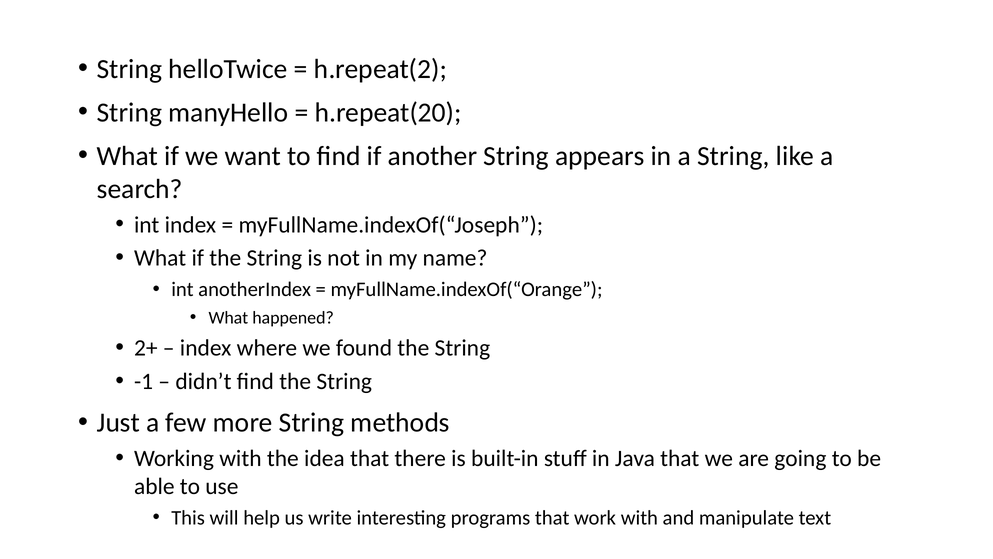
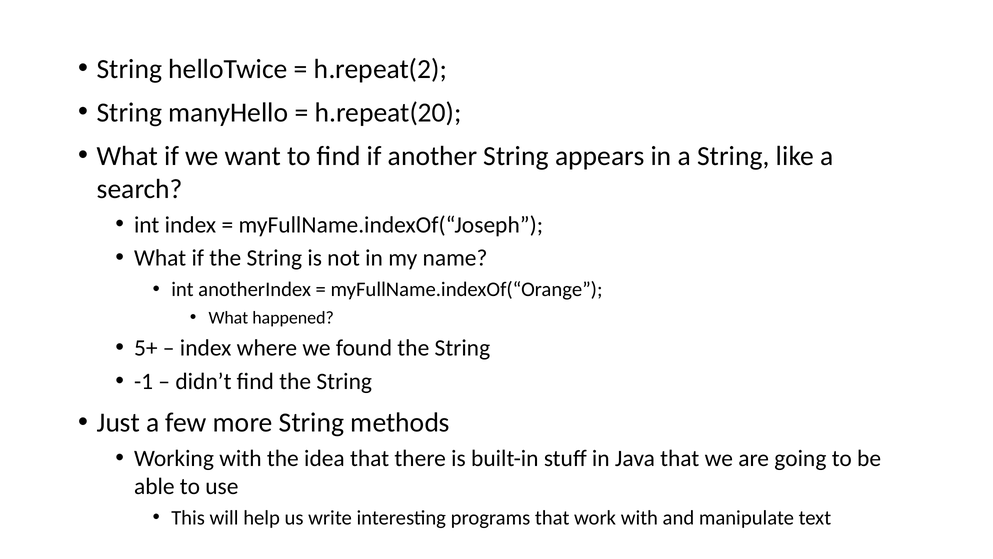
2+: 2+ -> 5+
